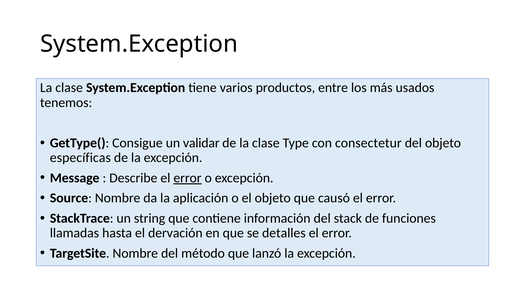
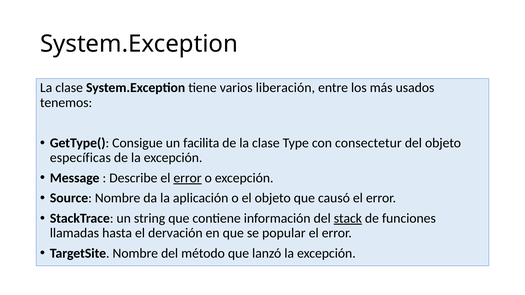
productos: productos -> liberación
validar: validar -> facilita
stack underline: none -> present
detalles: detalles -> popular
